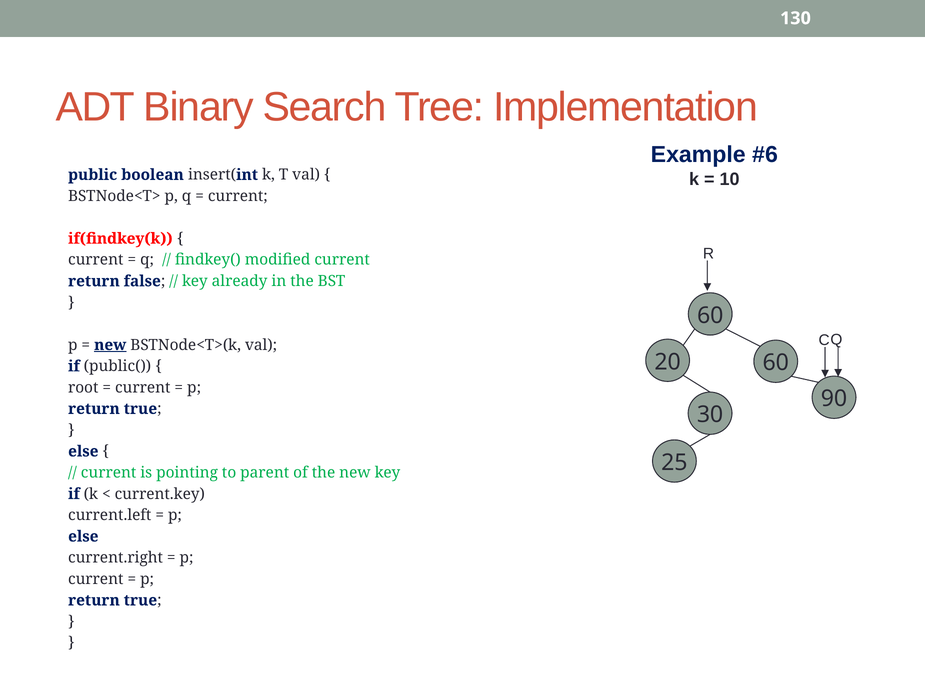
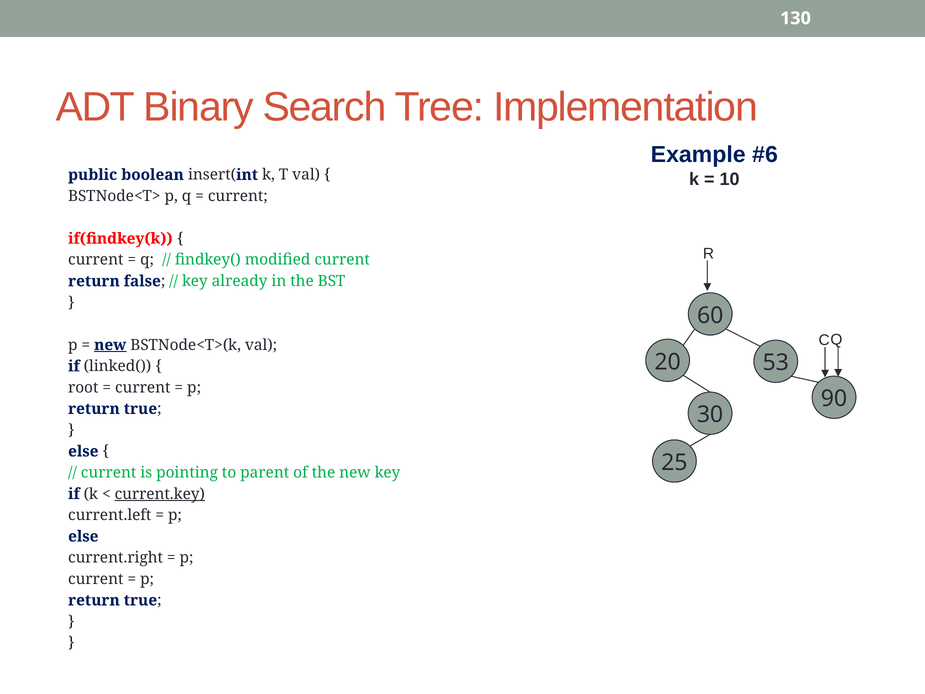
20 60: 60 -> 53
public(: public( -> linked(
current.key underline: none -> present
